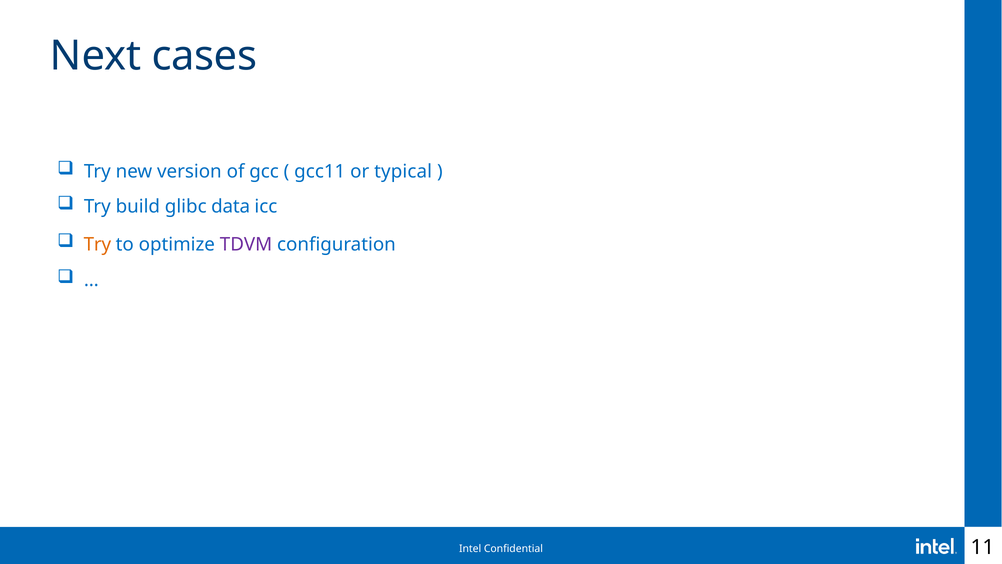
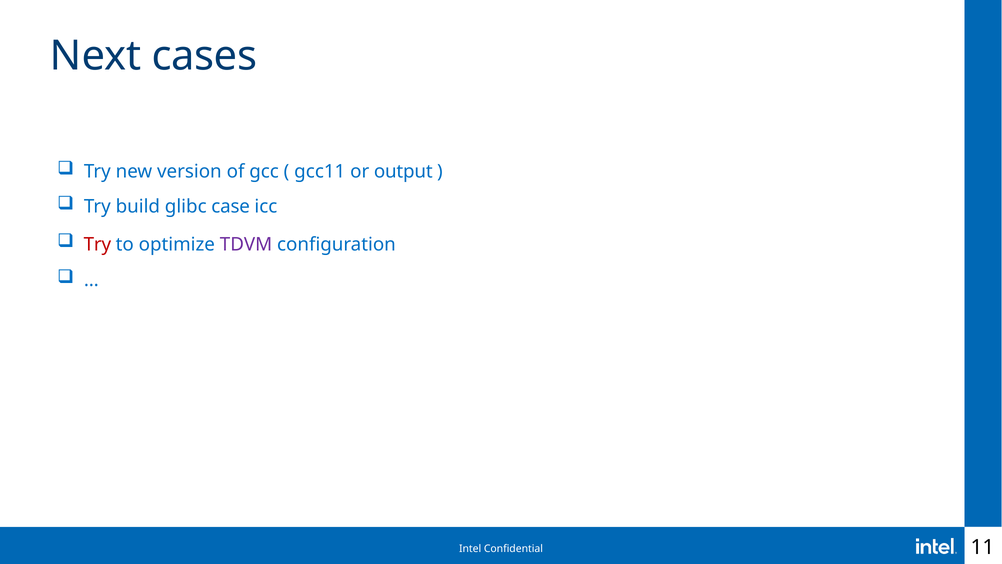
typical: typical -> output
data: data -> case
Try at (97, 245) colour: orange -> red
